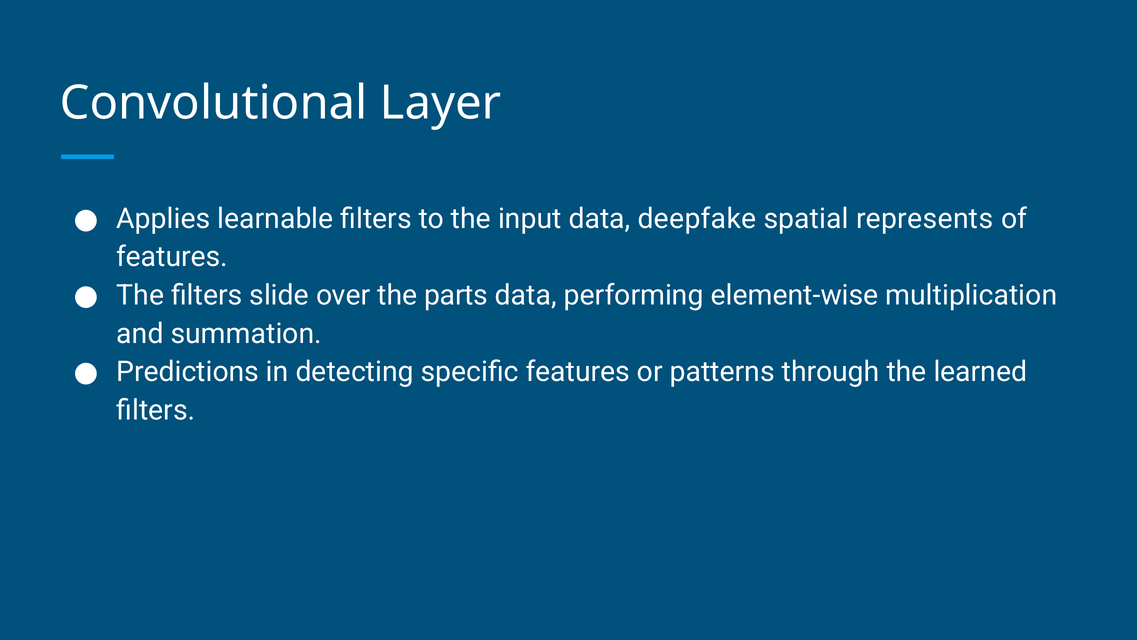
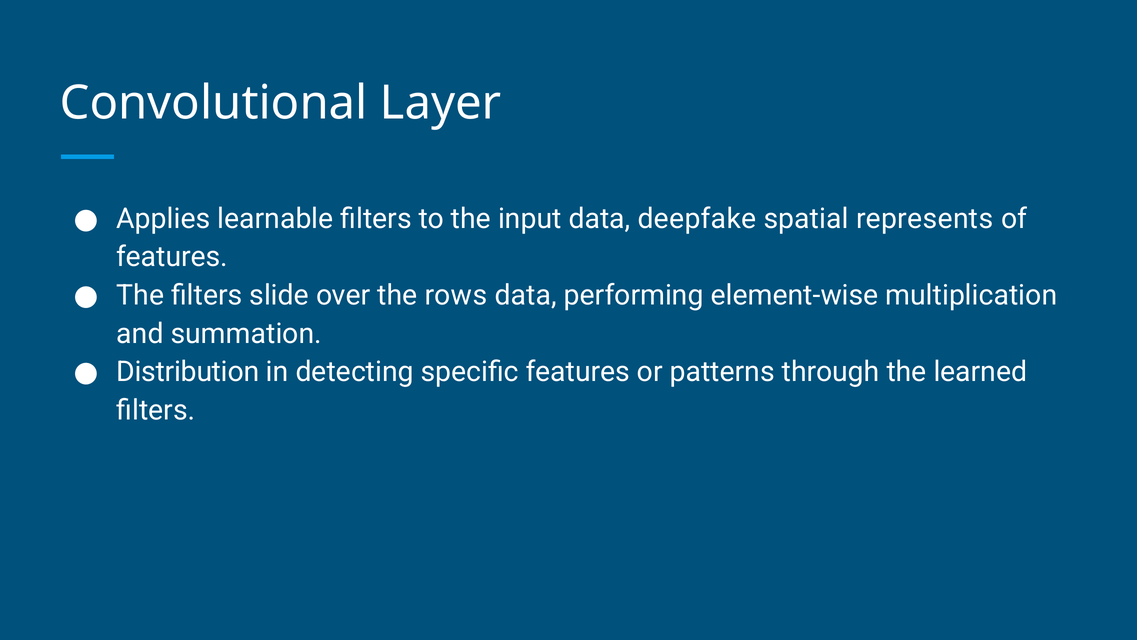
parts: parts -> rows
Predictions: Predictions -> Distribution
